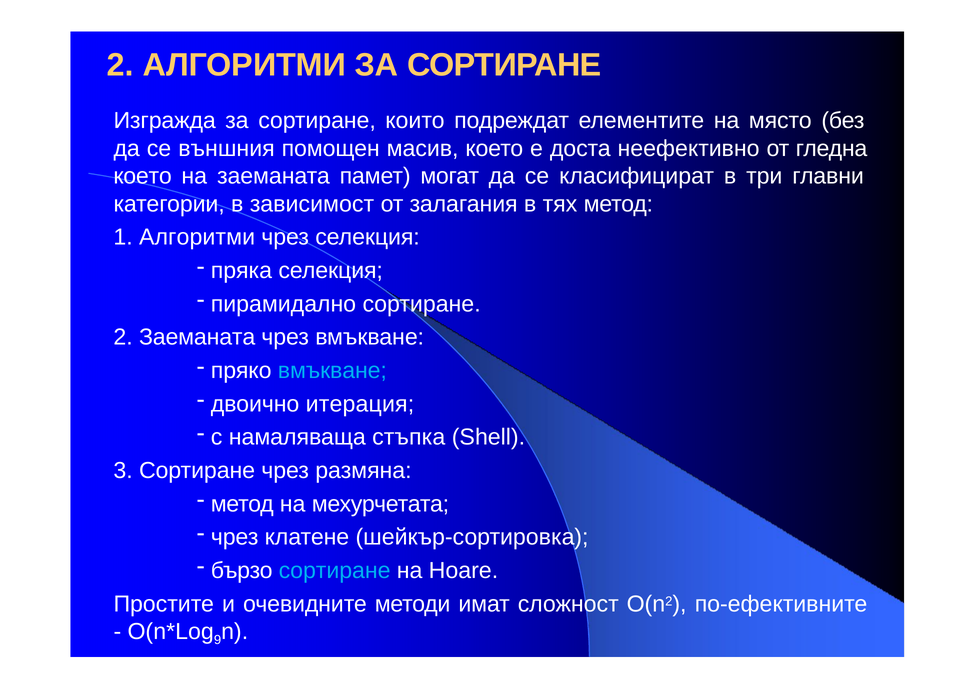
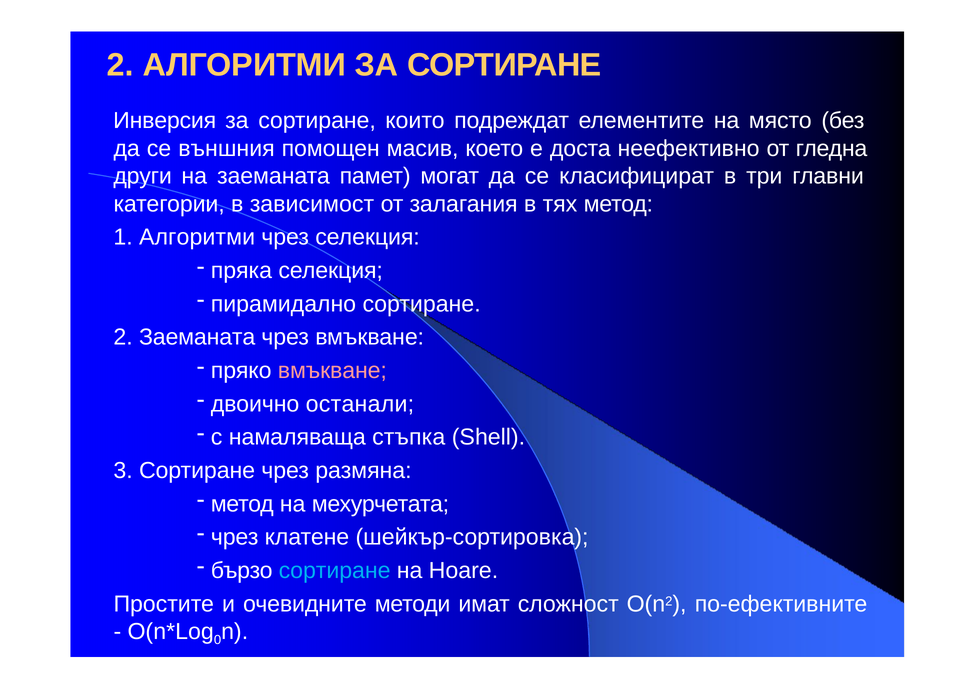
Изгражда: Изгражда -> Инверсия
което at (143, 176): което -> други
вмъкване at (332, 371) colour: light blue -> pink
итерация: итерация -> останали
9: 9 -> 0
